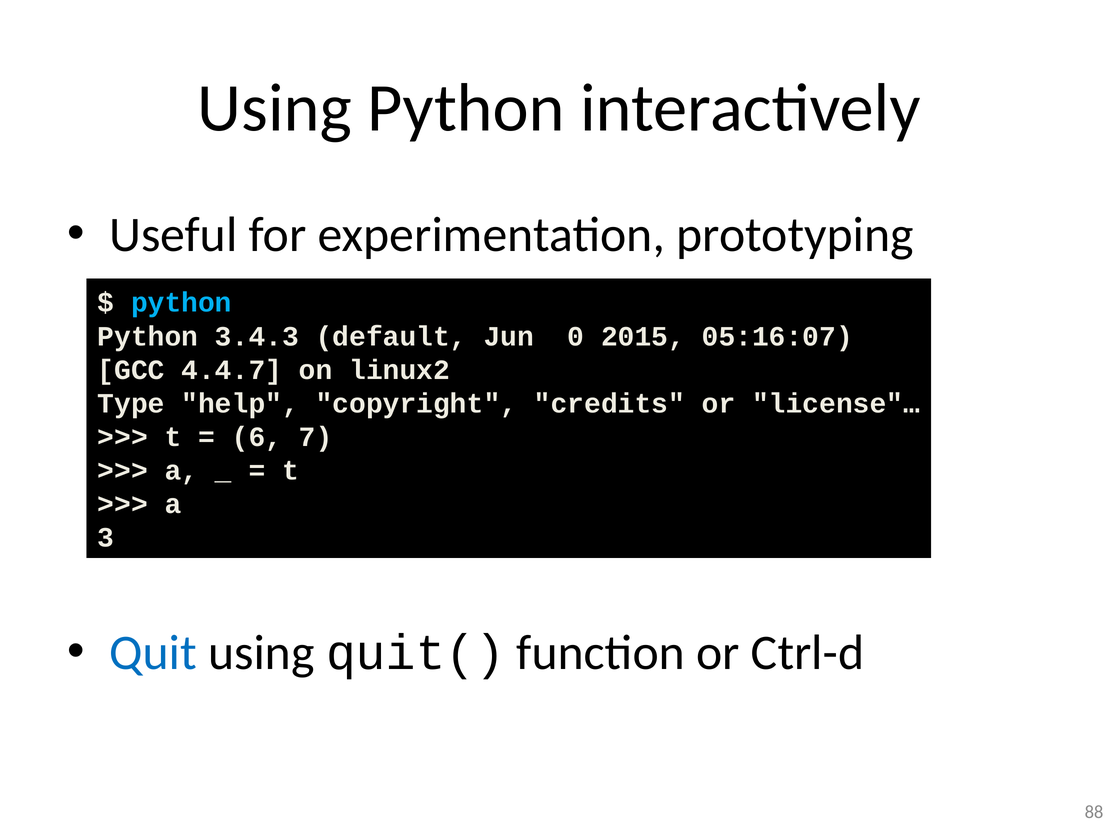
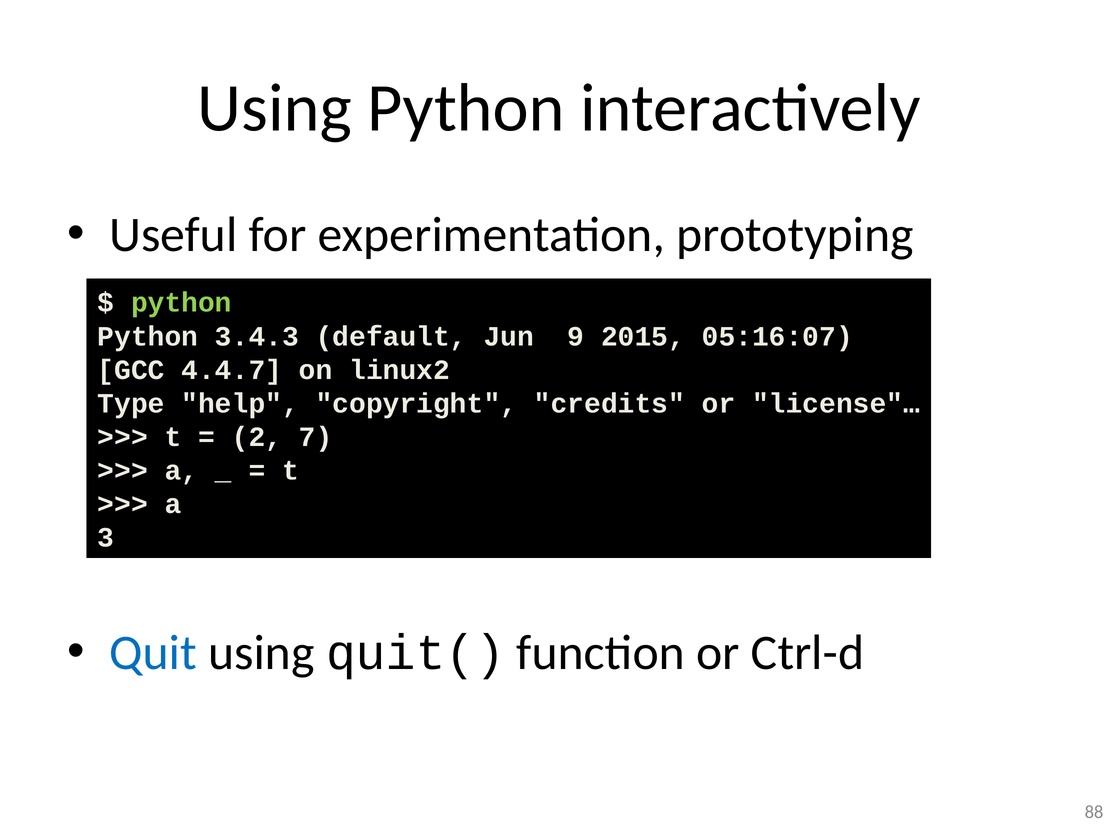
python at (181, 303) colour: light blue -> light green
0: 0 -> 9
6: 6 -> 2
